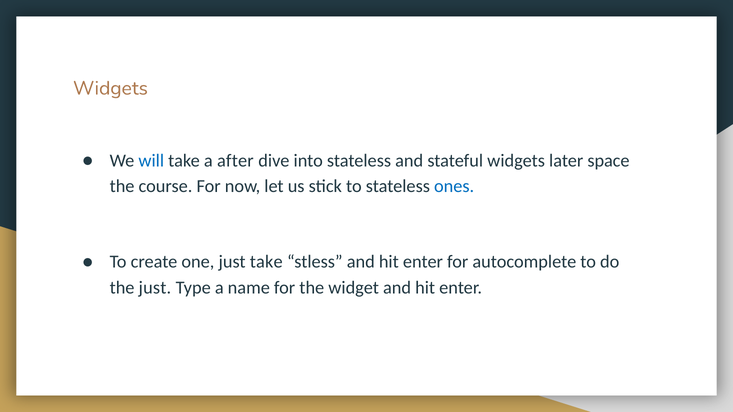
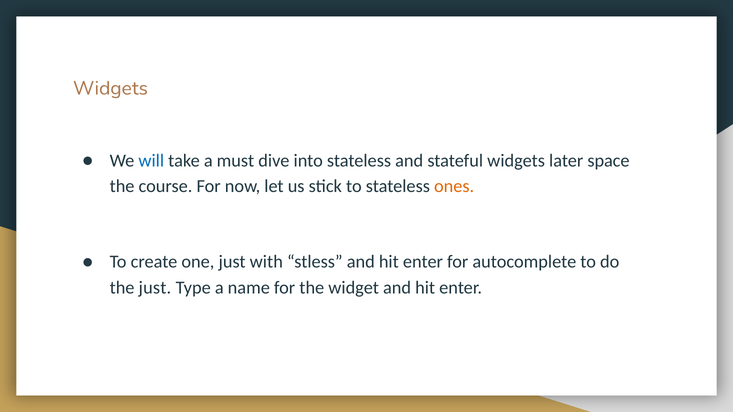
after: after -> must
ones colour: blue -> orange
just take: take -> with
